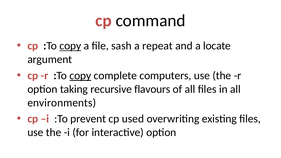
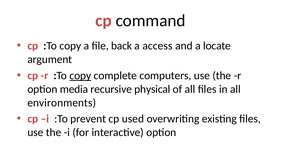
copy at (70, 46) underline: present -> none
sash: sash -> back
repeat: repeat -> access
taking: taking -> media
flavours: flavours -> physical
